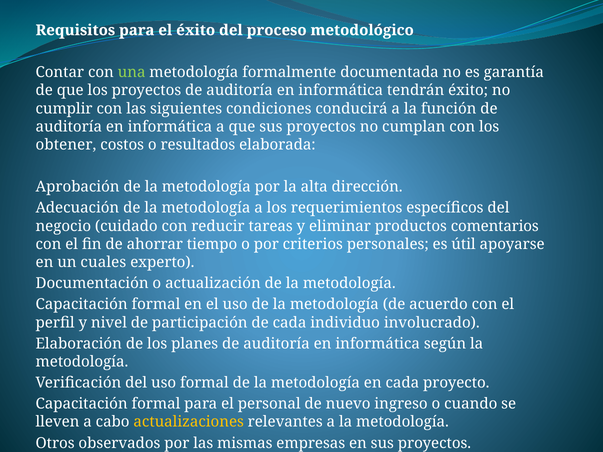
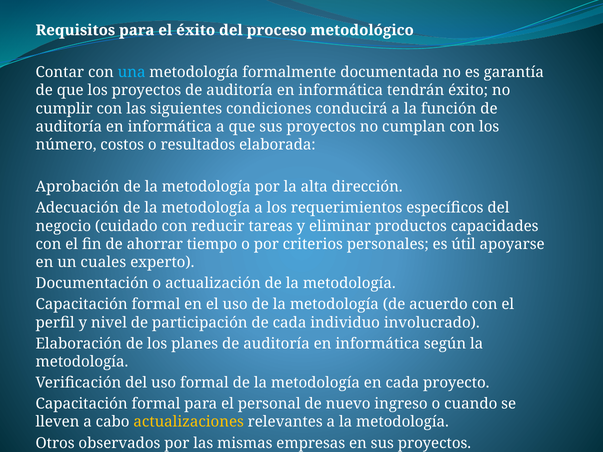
una colour: light green -> light blue
obtener: obtener -> número
comentarios: comentarios -> capacidades
